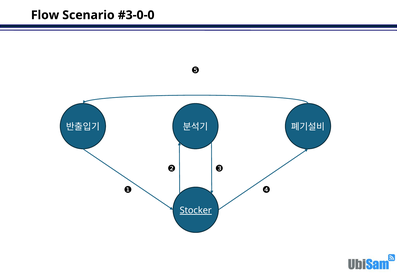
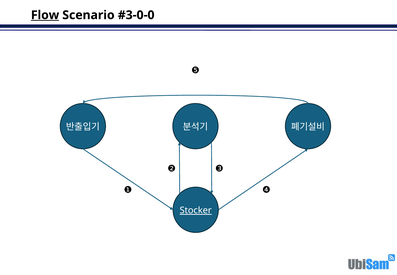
Flow underline: none -> present
